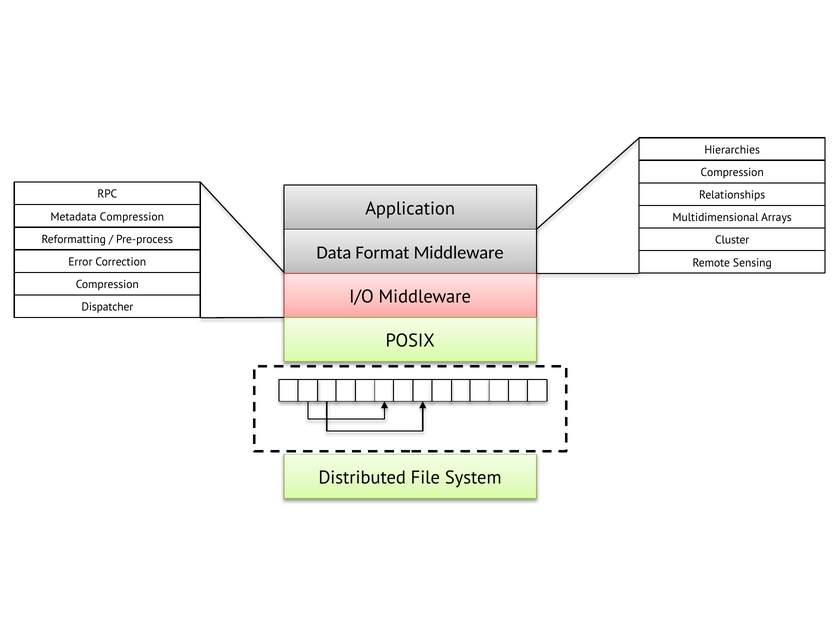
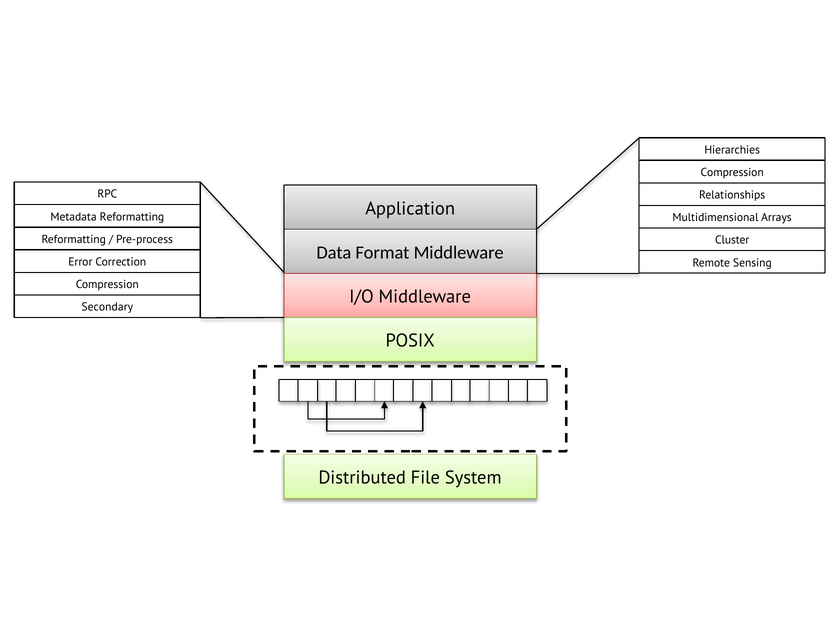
Metadata Compression: Compression -> Reformatting
Dispatcher: Dispatcher -> Secondary
